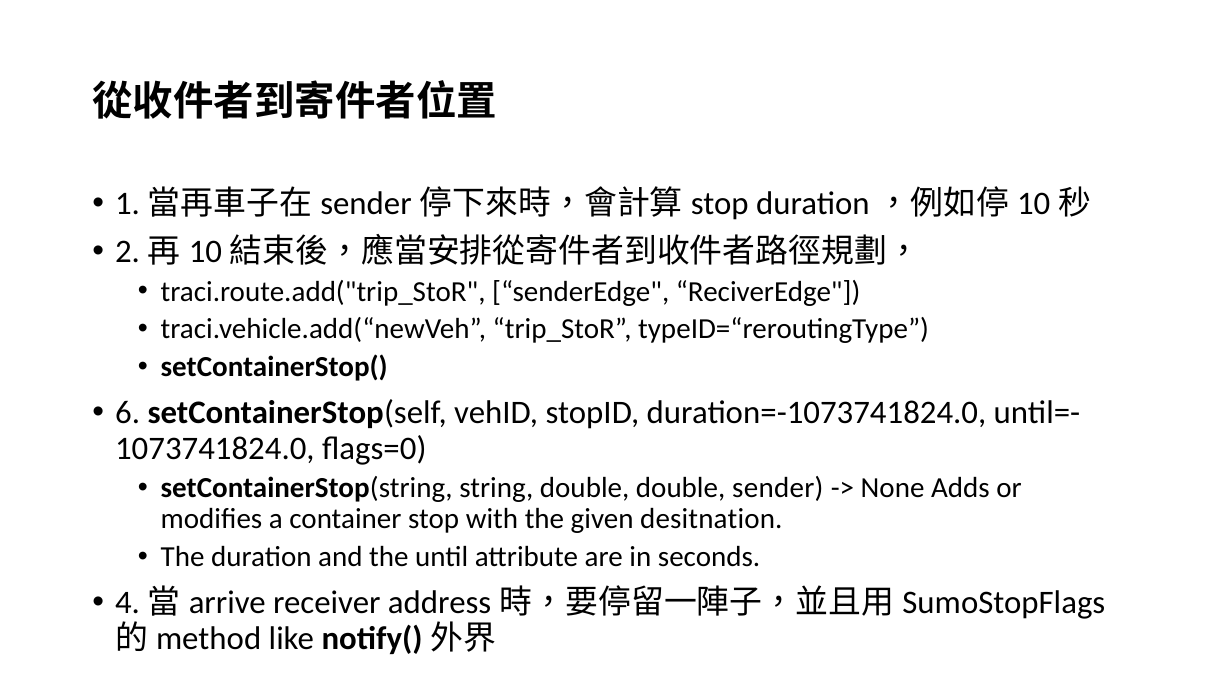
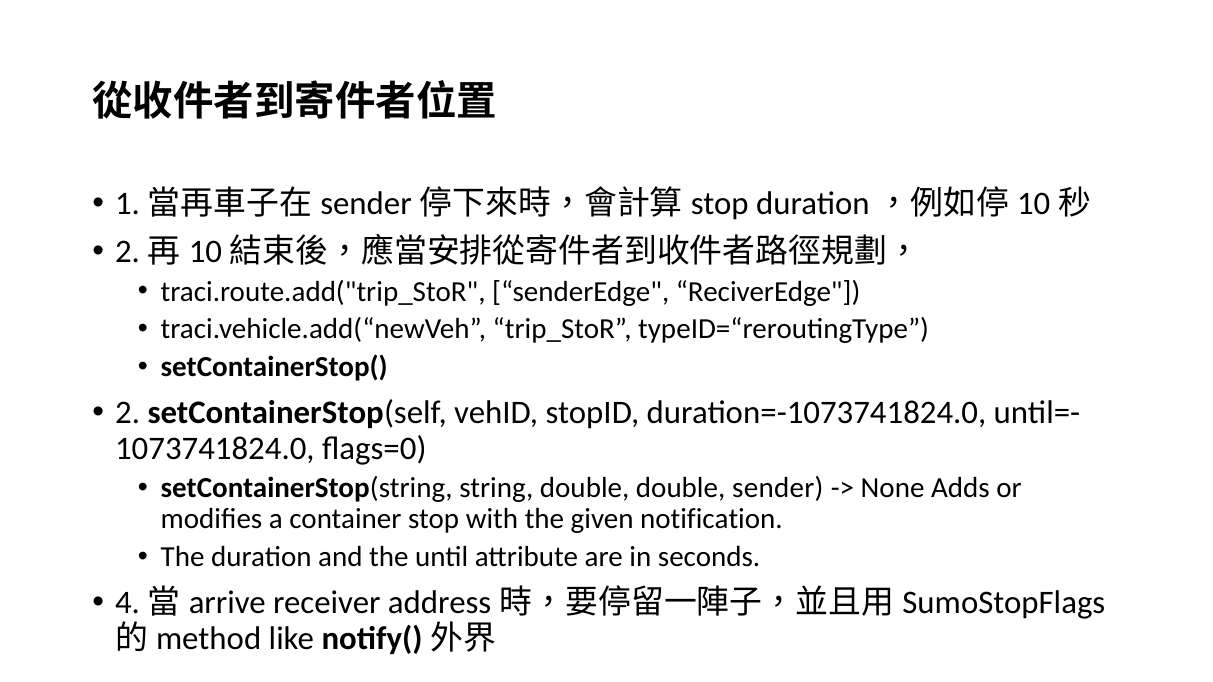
6: 6 -> 2
desitnation: desitnation -> notification
